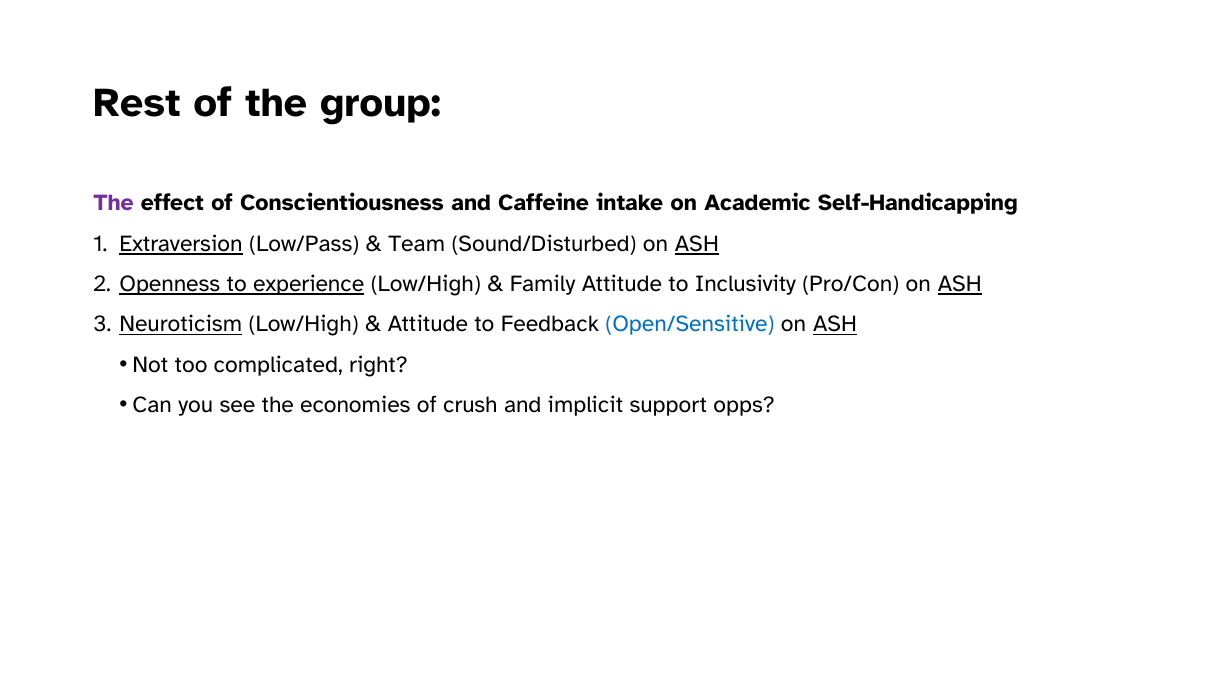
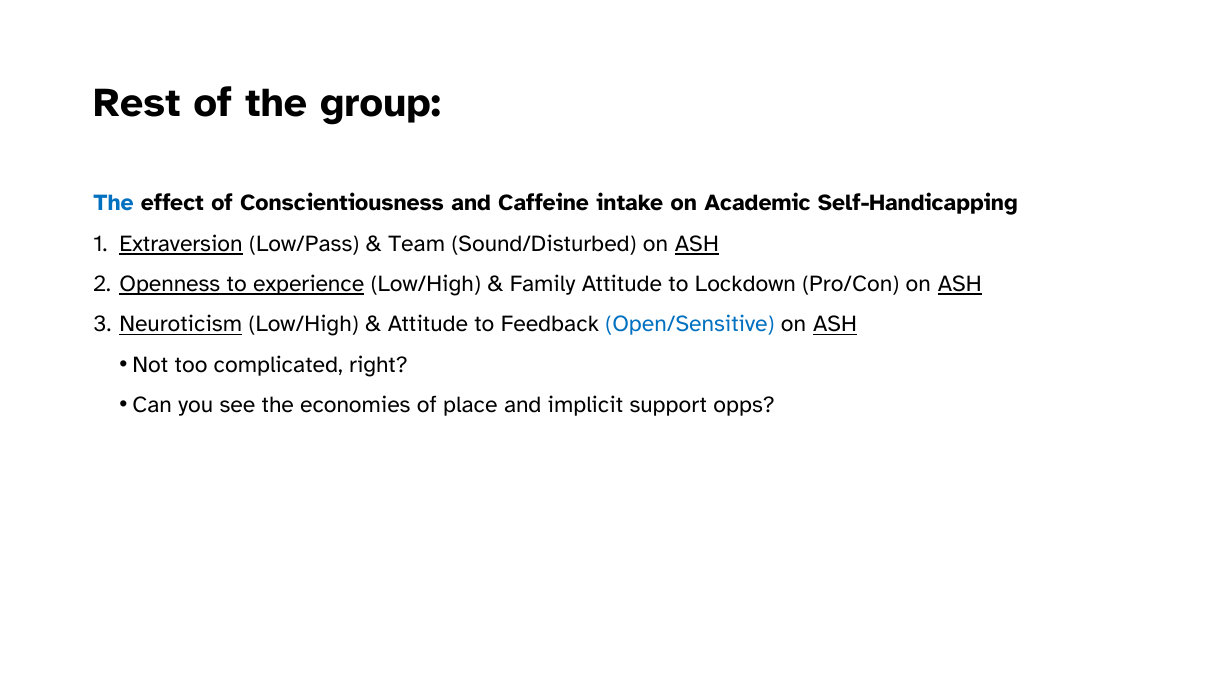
The at (114, 204) colour: purple -> blue
Inclusivity: Inclusivity -> Lockdown
crush: crush -> place
